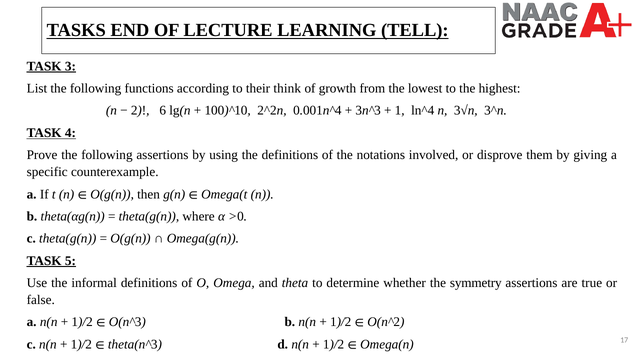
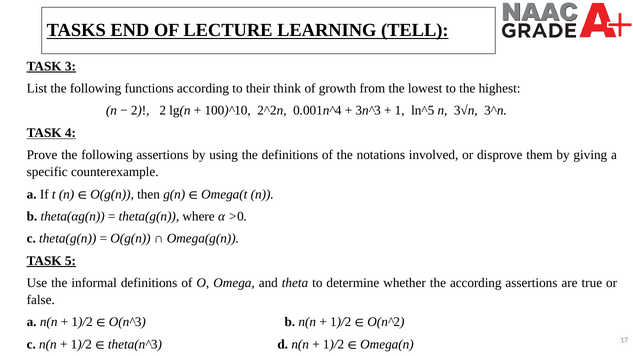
2 6: 6 -> 2
ln^4: ln^4 -> ln^5
the symmetry: symmetry -> according
